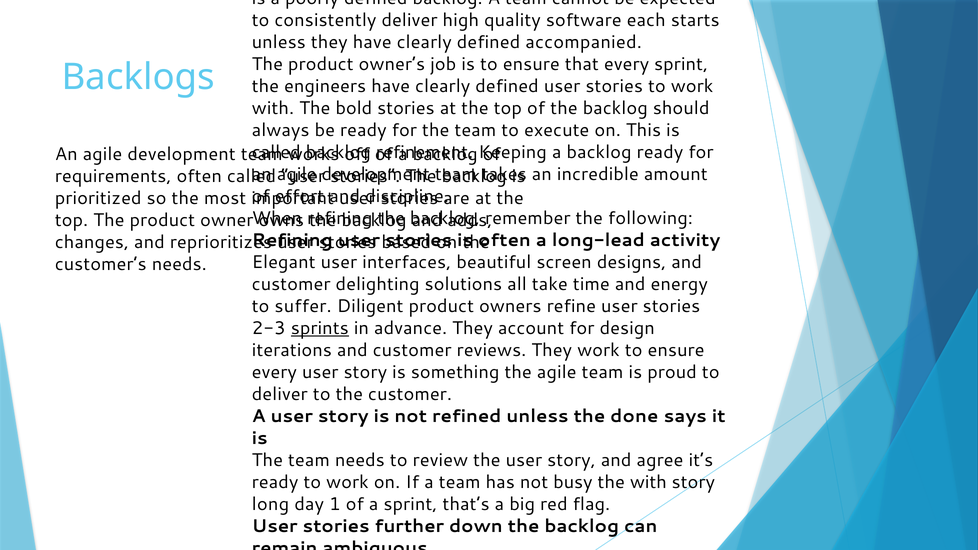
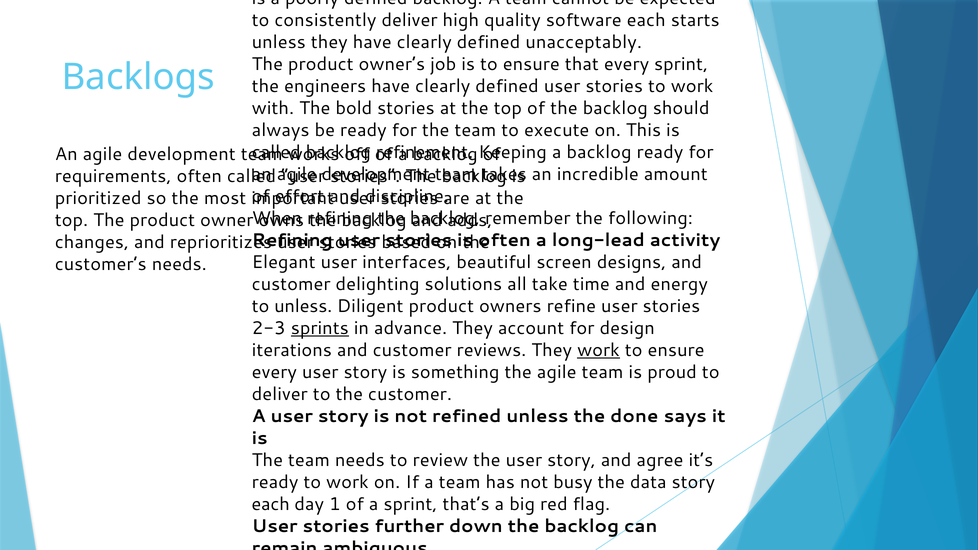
accompanied: accompanied -> unacceptably
to suffer: suffer -> unless
work at (598, 350) underline: none -> present
the with: with -> data
long at (270, 504): long -> each
